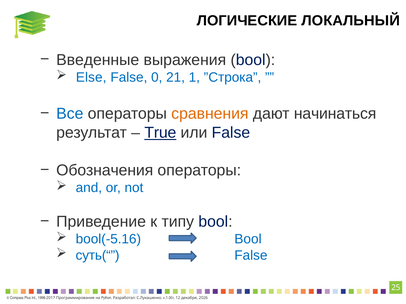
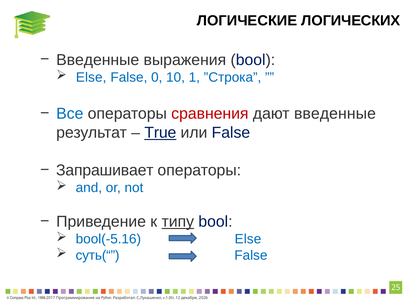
ЛОКАЛЬНЫЙ: ЛОКАЛЬНЫЙ -> ЛОГИЧЕСКИХ
21: 21 -> 10
сравнения colour: orange -> red
дают начинаться: начинаться -> введенные
Обозначения: Обозначения -> Запрашивает
типу underline: none -> present
bool(-5.16 Bool: Bool -> Else
